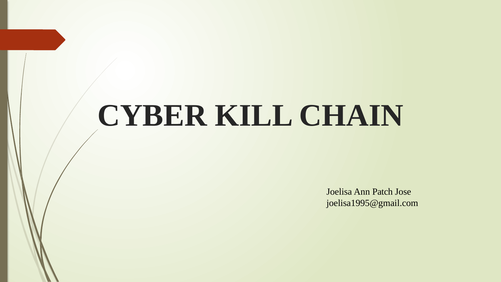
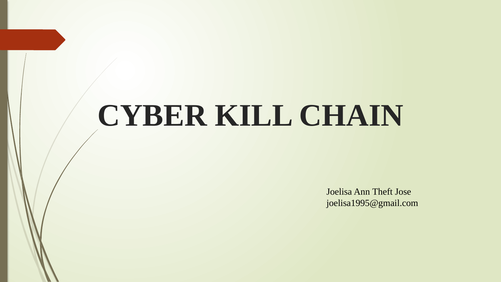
Patch: Patch -> Theft
